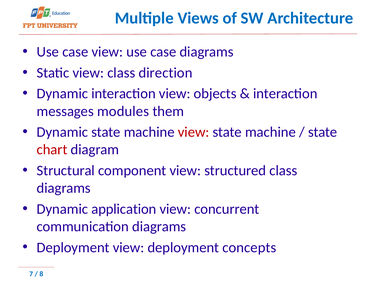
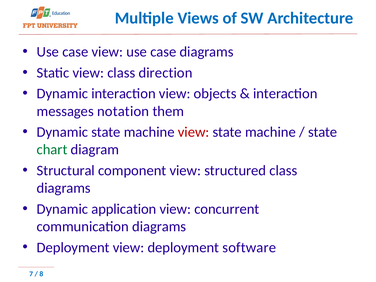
modules: modules -> notation
chart colour: red -> green
concepts: concepts -> software
